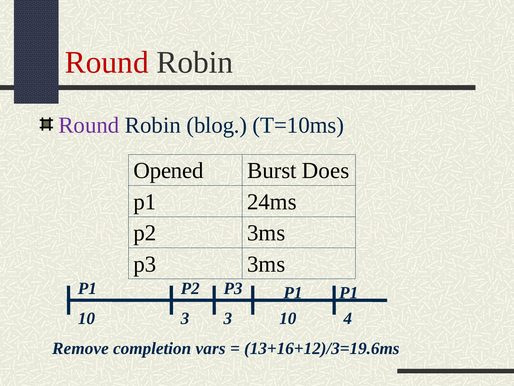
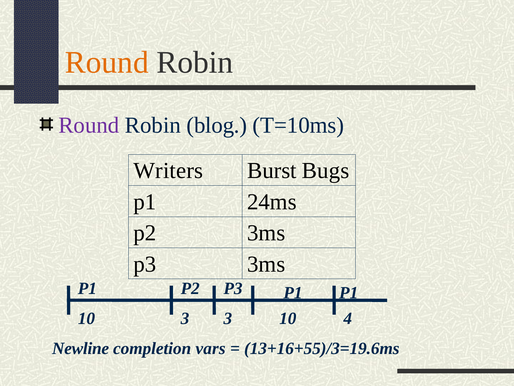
Round at (107, 62) colour: red -> orange
Opened: Opened -> Writers
Does: Does -> Bugs
Remove: Remove -> Newline
13+16+12)/3=19.6ms: 13+16+12)/3=19.6ms -> 13+16+55)/3=19.6ms
